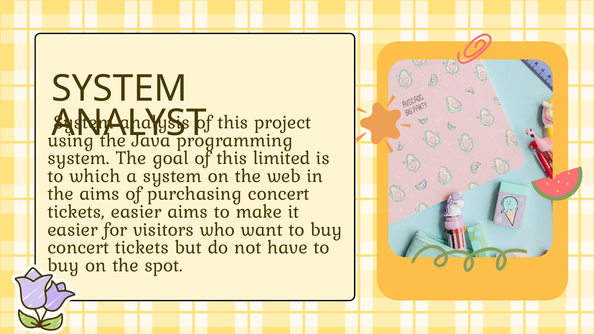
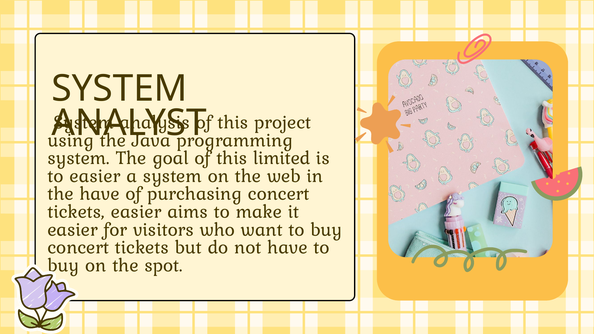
to which: which -> easier
the aims: aims -> have
